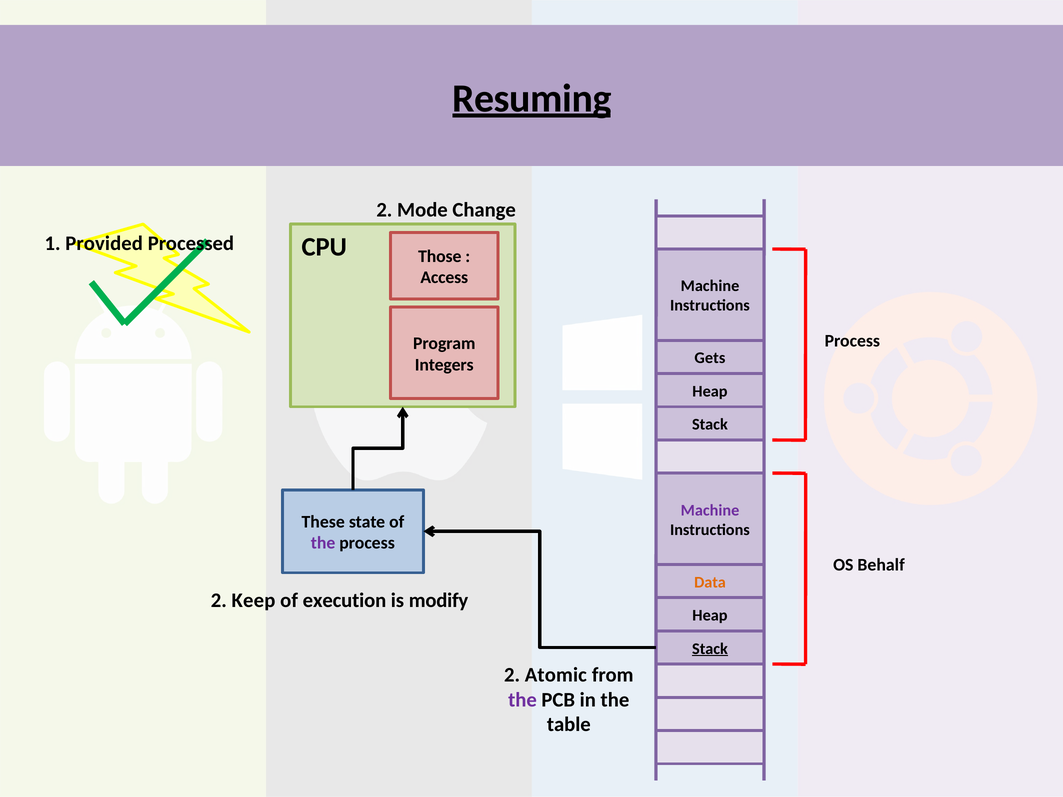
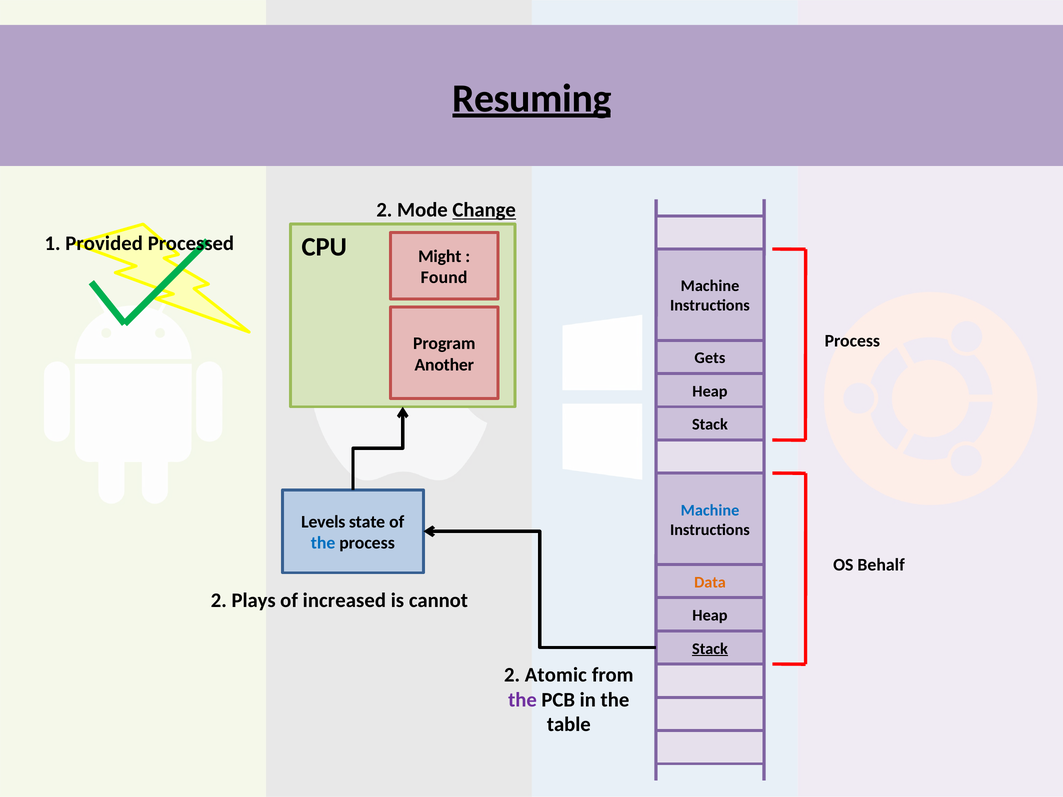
Change underline: none -> present
Those: Those -> Might
Access: Access -> Found
Integers: Integers -> Another
Machine at (710, 510) colour: purple -> blue
These: These -> Levels
the at (323, 543) colour: purple -> blue
Keep: Keep -> Plays
execution: execution -> increased
modify: modify -> cannot
